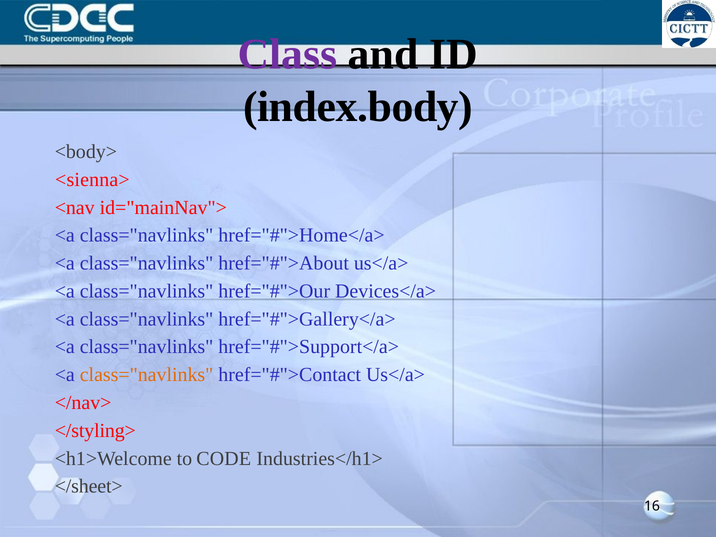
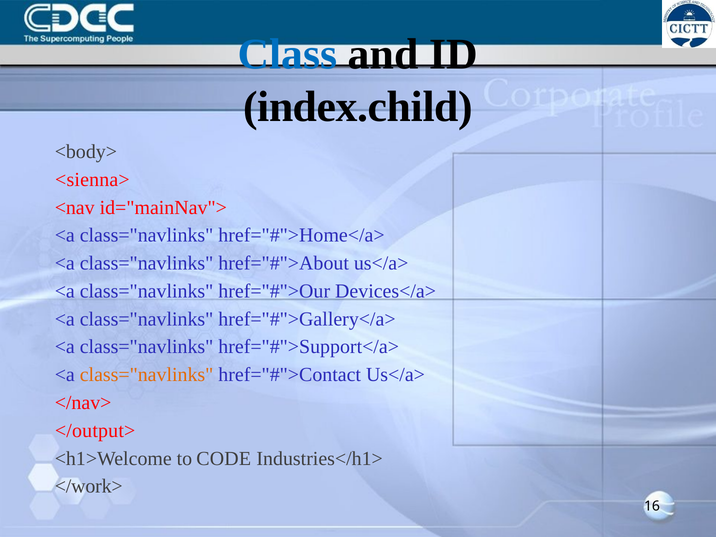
Class colour: purple -> blue
index.body: index.body -> index.child
</styling>: </styling> -> </output>
</sheet>: </sheet> -> </work>
